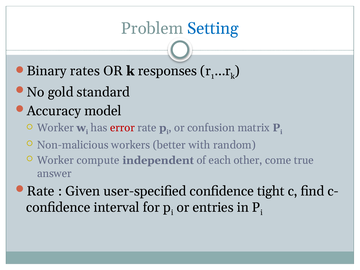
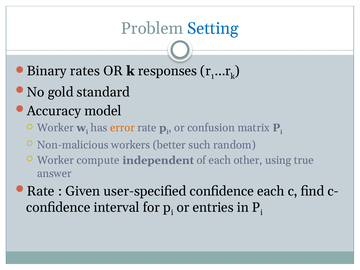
error colour: red -> orange
with: with -> such
come: come -> using
confidence tight: tight -> each
